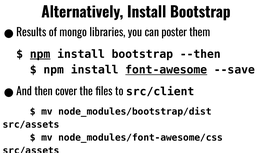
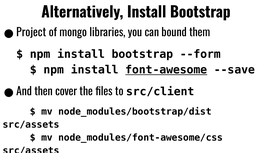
Results: Results -> Project
poster: poster -> bound
npm at (40, 54) underline: present -> none
--then: --then -> --form
